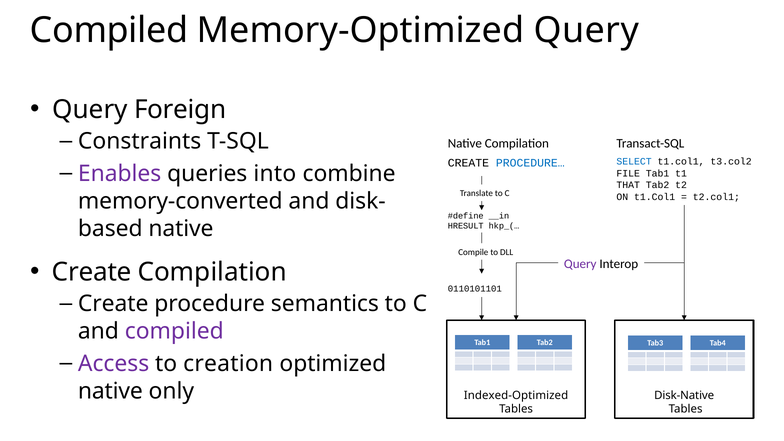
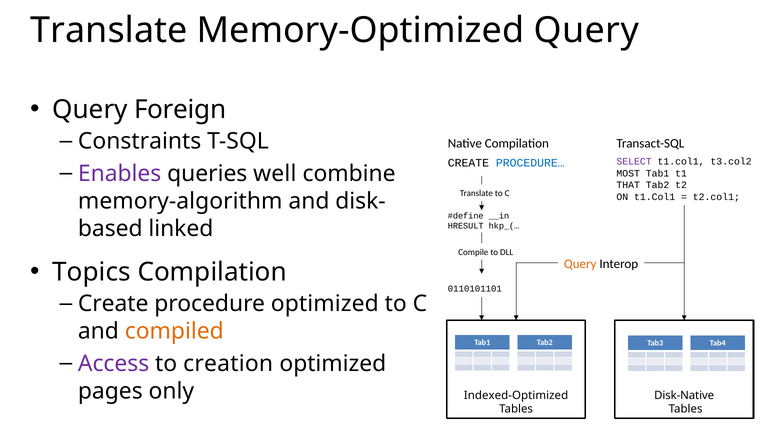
Compiled at (109, 30): Compiled -> Translate
SELECT colour: blue -> purple
into: into -> well
FILE: FILE -> MOST
memory-converted: memory-converted -> memory-algorithm
native at (181, 229): native -> linked
Query at (580, 264) colour: purple -> orange
Create at (92, 272): Create -> Topics
procedure semantics: semantics -> optimized
compiled at (174, 331) colour: purple -> orange
native at (110, 391): native -> pages
